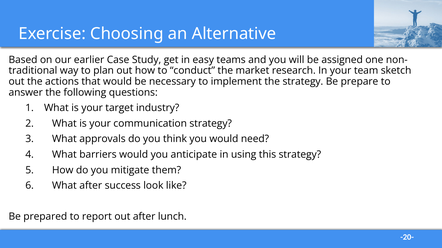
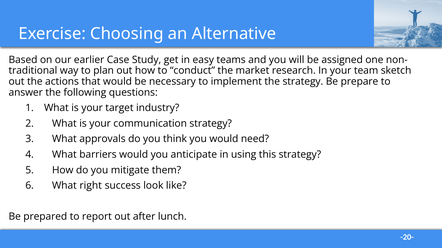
What after: after -> right
